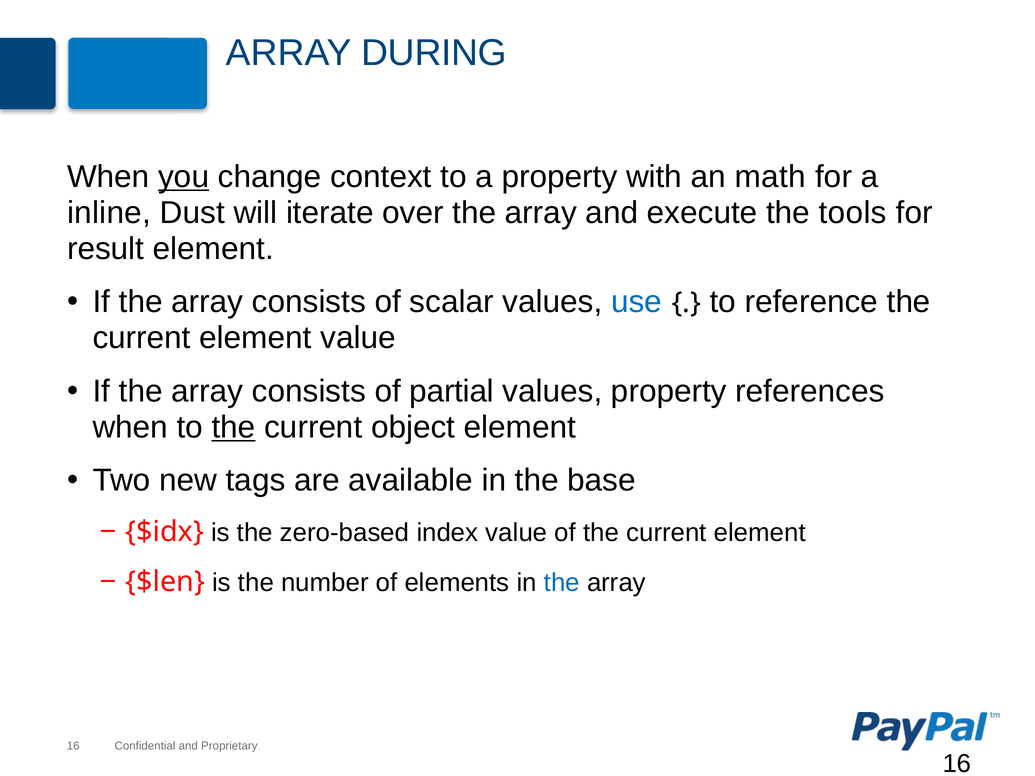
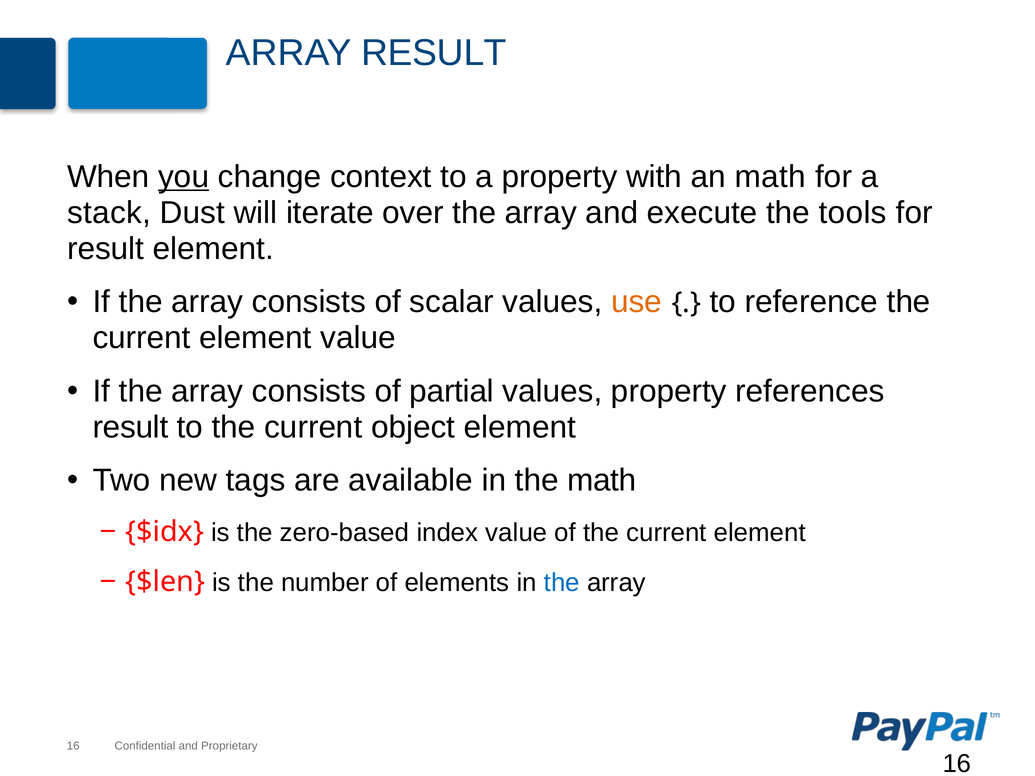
ARRAY DURING: DURING -> RESULT
inline: inline -> stack
use colour: blue -> orange
when at (130, 427): when -> result
the at (234, 427) underline: present -> none
the base: base -> math
